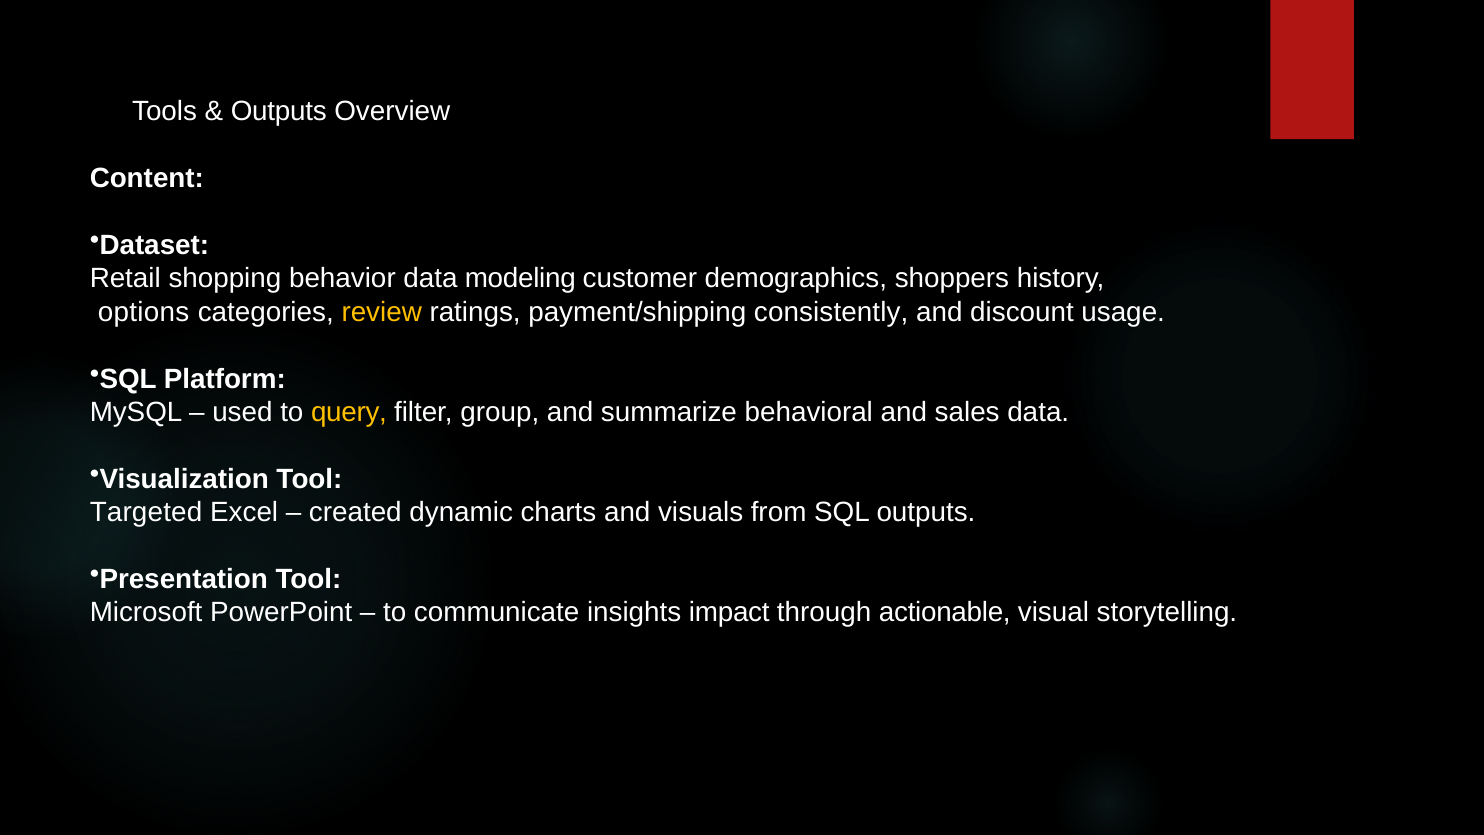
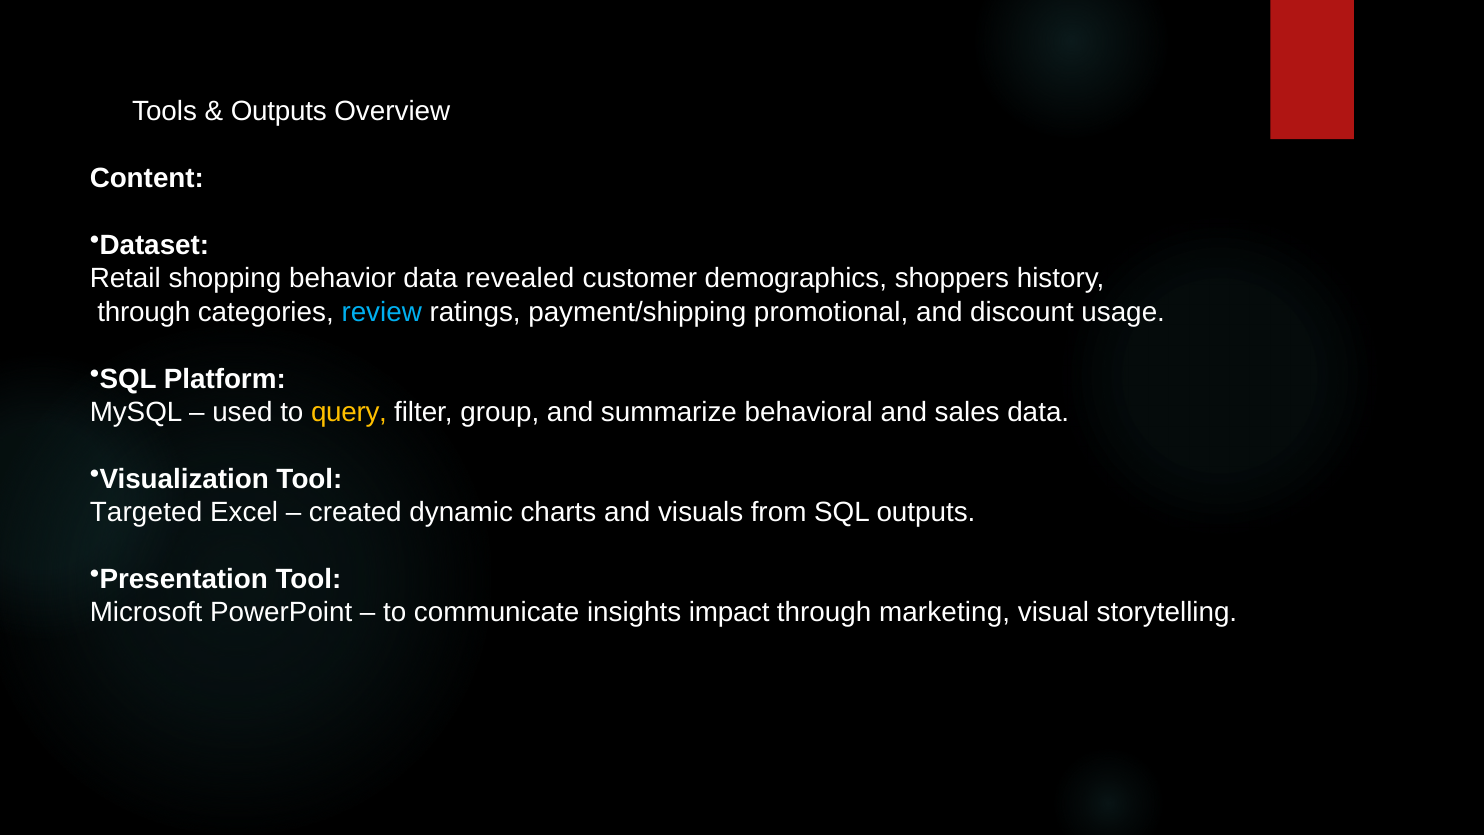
modeling: modeling -> revealed
options at (144, 312): options -> through
review colour: yellow -> light blue
consistently: consistently -> promotional
actionable: actionable -> marketing
